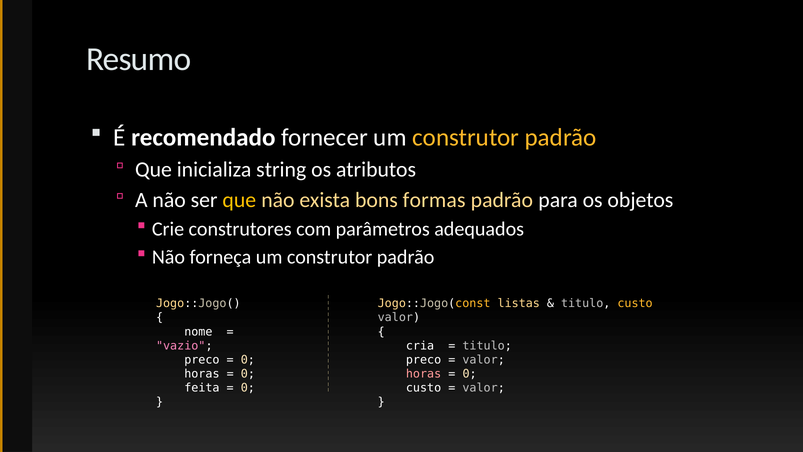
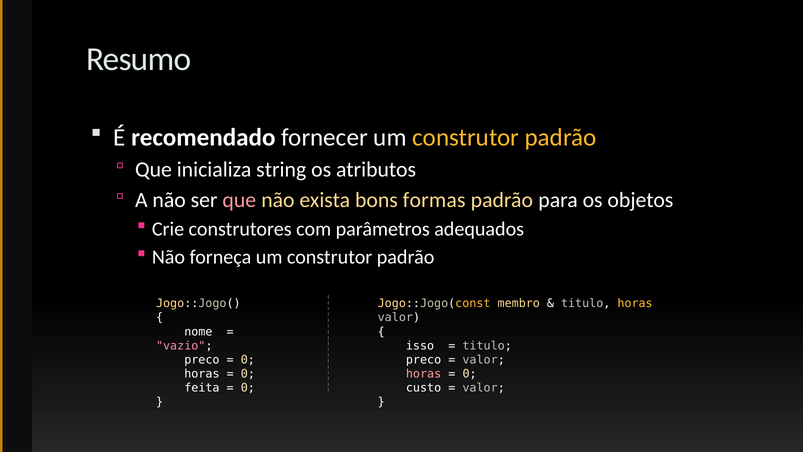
que at (239, 200) colour: yellow -> pink
listas: listas -> membro
titulo custo: custo -> horas
cria: cria -> isso
